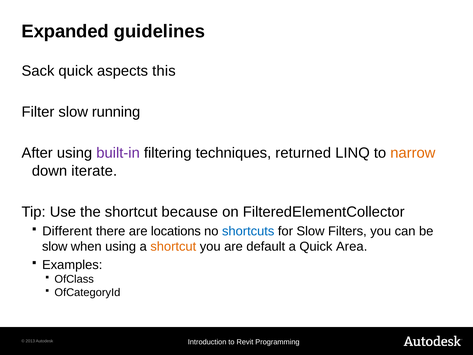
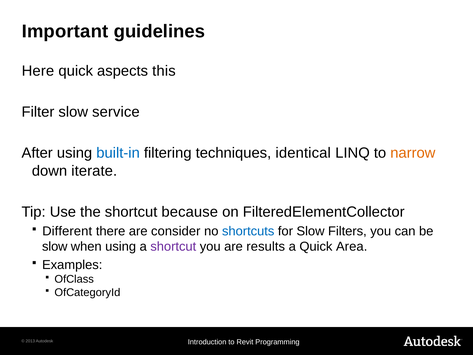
Expanded: Expanded -> Important
Sack: Sack -> Here
running: running -> service
built-in colour: purple -> blue
returned: returned -> identical
locations: locations -> consider
shortcut at (173, 246) colour: orange -> purple
default: default -> results
